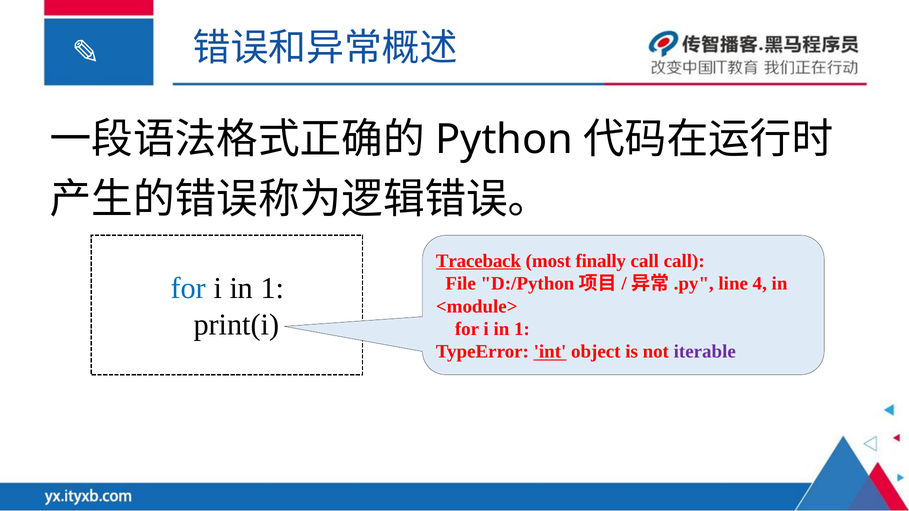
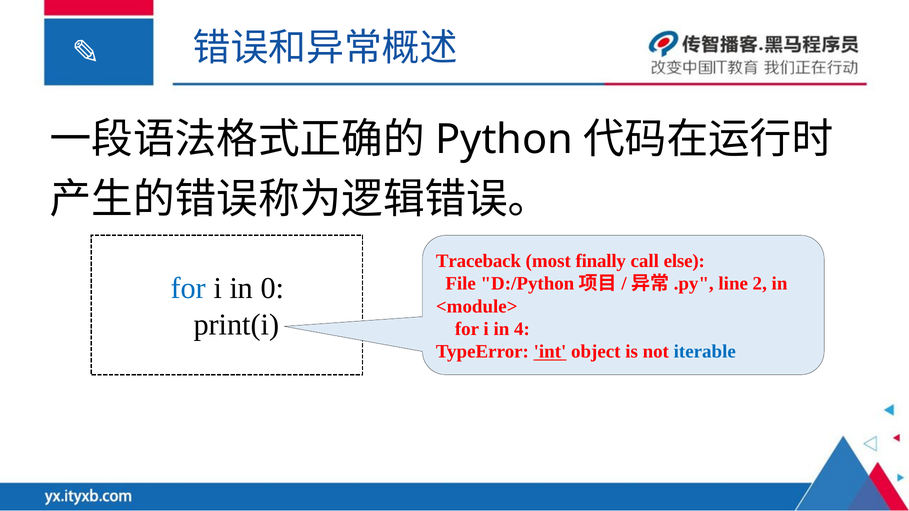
Traceback underline: present -> none
call call: call -> else
1 at (272, 289): 1 -> 0
4: 4 -> 2
1 at (522, 329): 1 -> 4
iterable colour: purple -> blue
